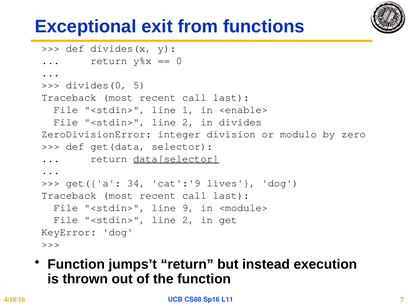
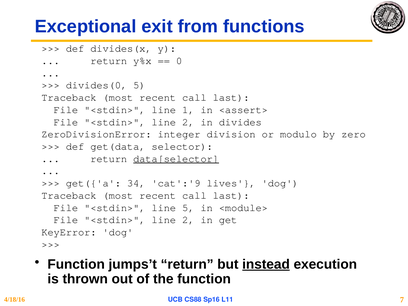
<enable>: <enable> -> <assert>
line 9: 9 -> 5
instead underline: none -> present
